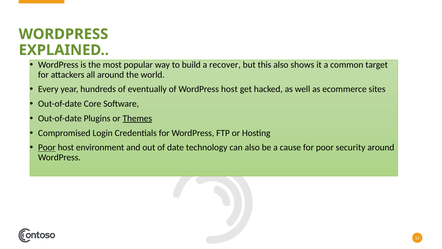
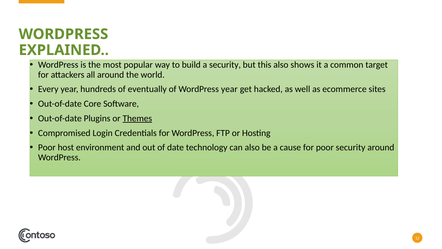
a recover: recover -> security
WordPress host: host -> year
Poor at (47, 147) underline: present -> none
